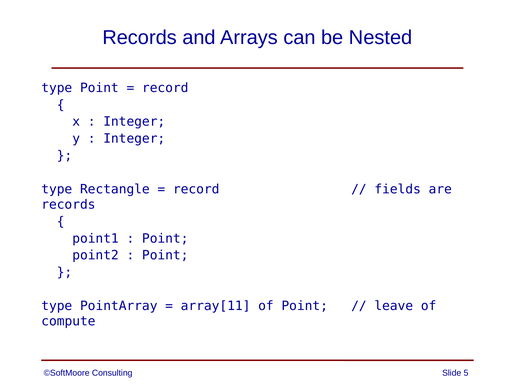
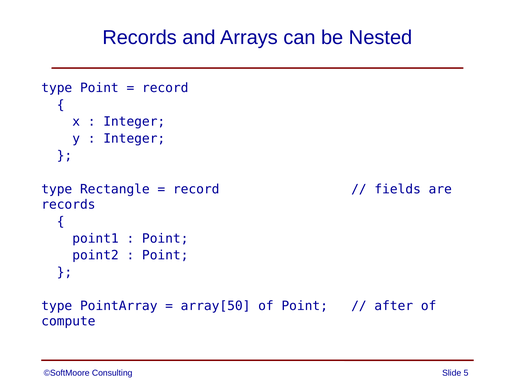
array[11: array[11 -> array[50
leave: leave -> after
